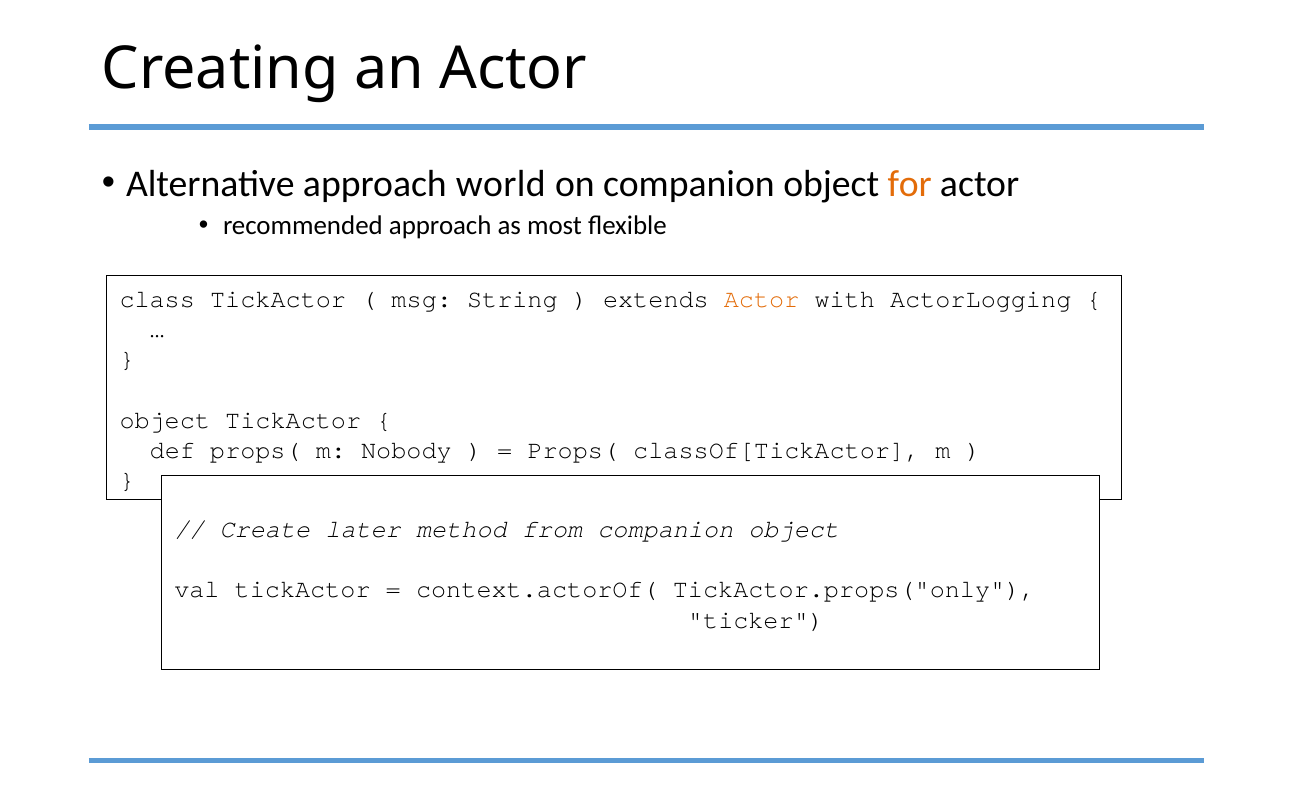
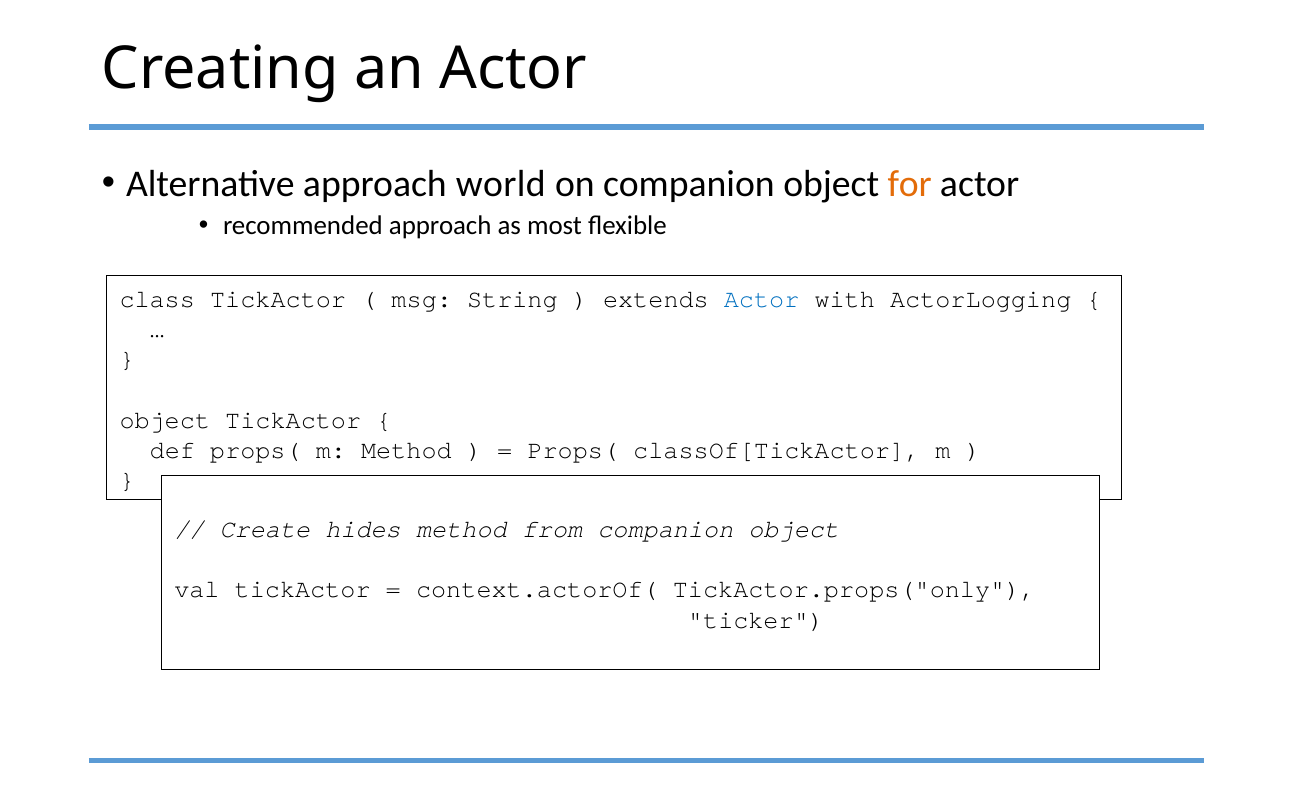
Actor at (762, 299) colour: orange -> blue
m Nobody: Nobody -> Method
later: later -> hides
